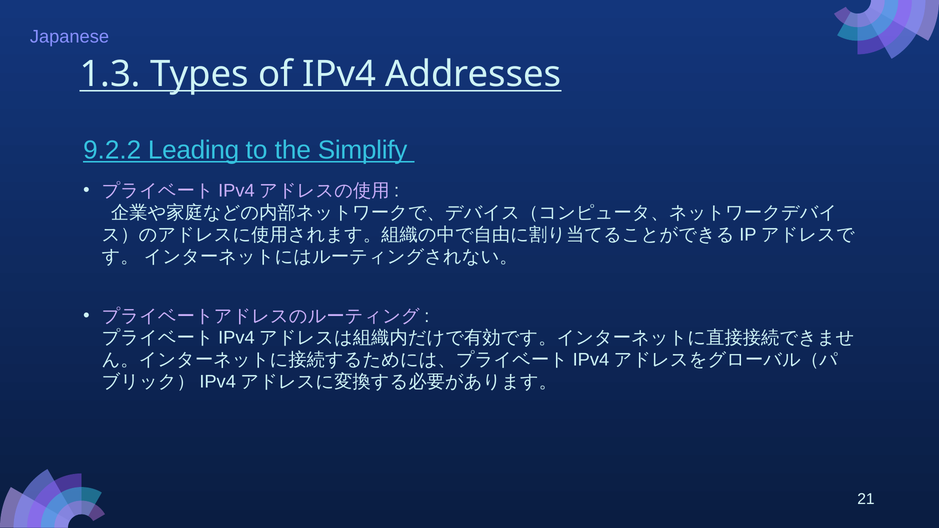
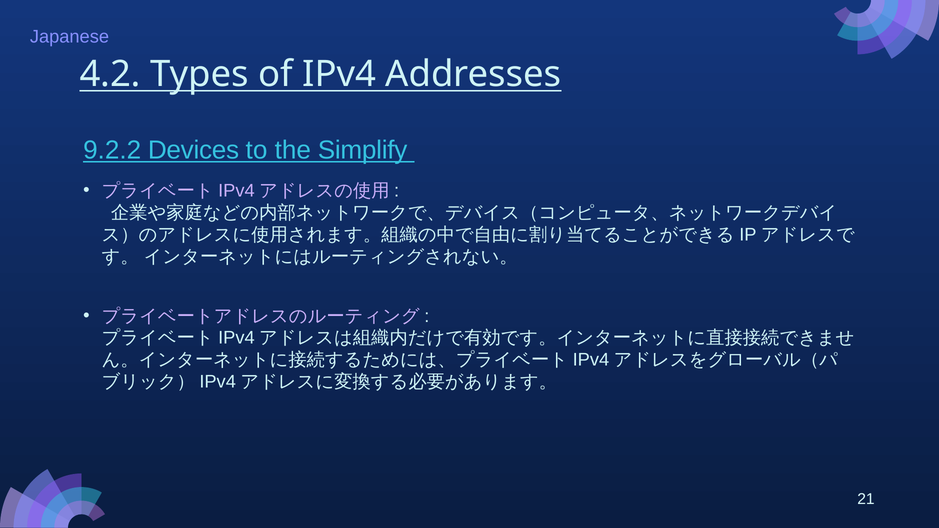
1.3: 1.3 -> 4.2
Leading: Leading -> Devices
